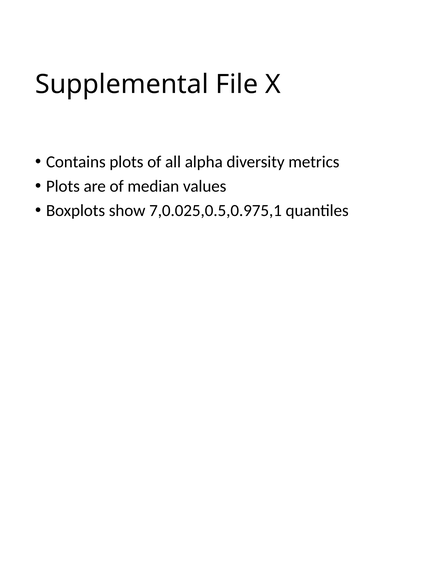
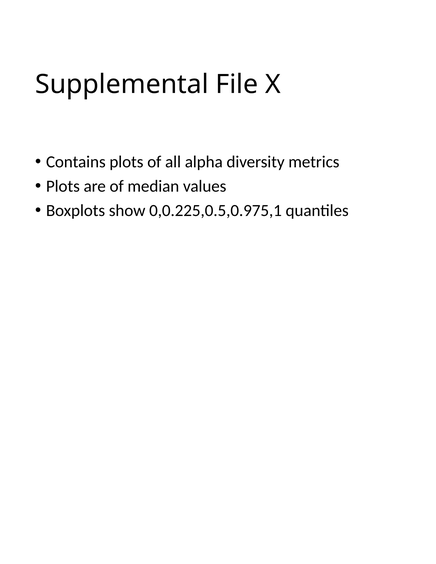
7,0.025,0.5,0.975,1: 7,0.025,0.5,0.975,1 -> 0,0.225,0.5,0.975,1
